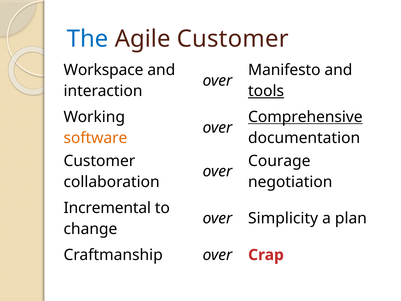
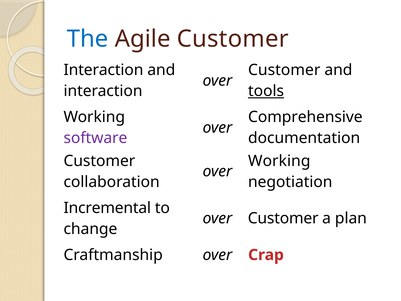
Workspace at (103, 70): Workspace -> Interaction
Manifesto at (284, 70): Manifesto -> Customer
Comprehensive underline: present -> none
software colour: orange -> purple
Courage at (279, 161): Courage -> Working
Simplicity at (283, 218): Simplicity -> Customer
